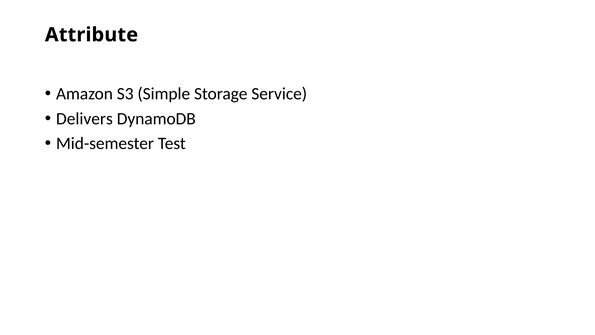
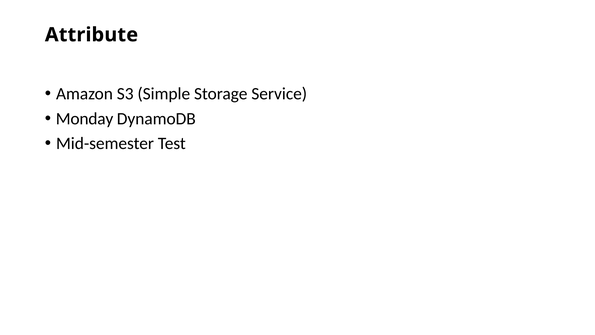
Delivers: Delivers -> Monday
